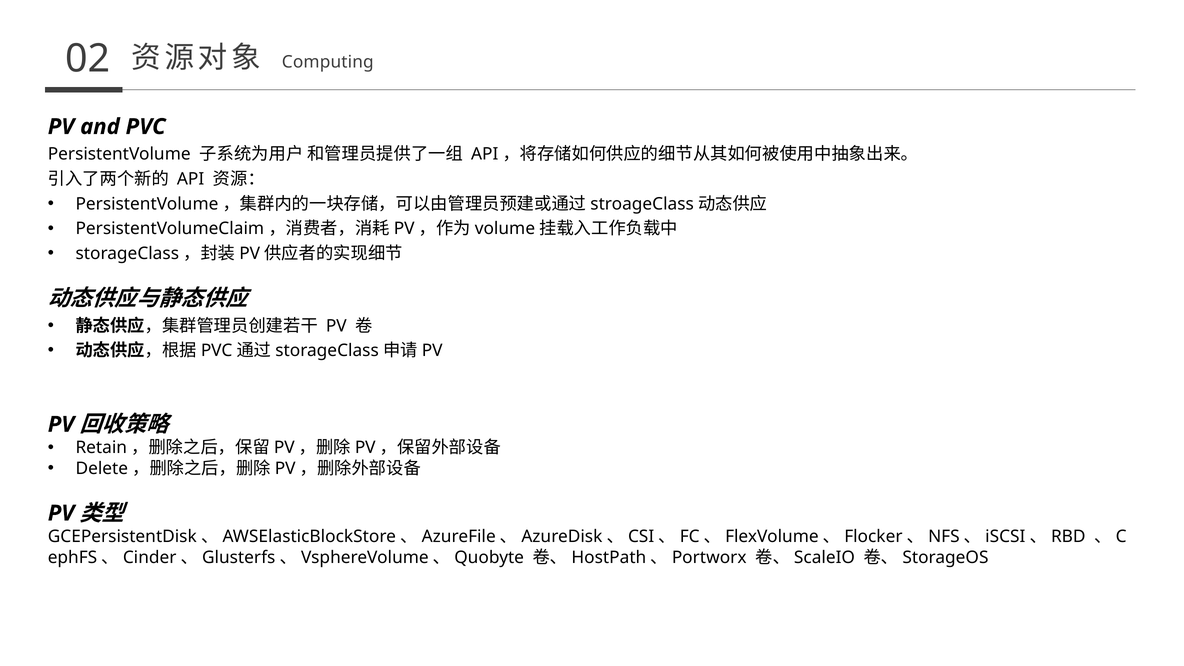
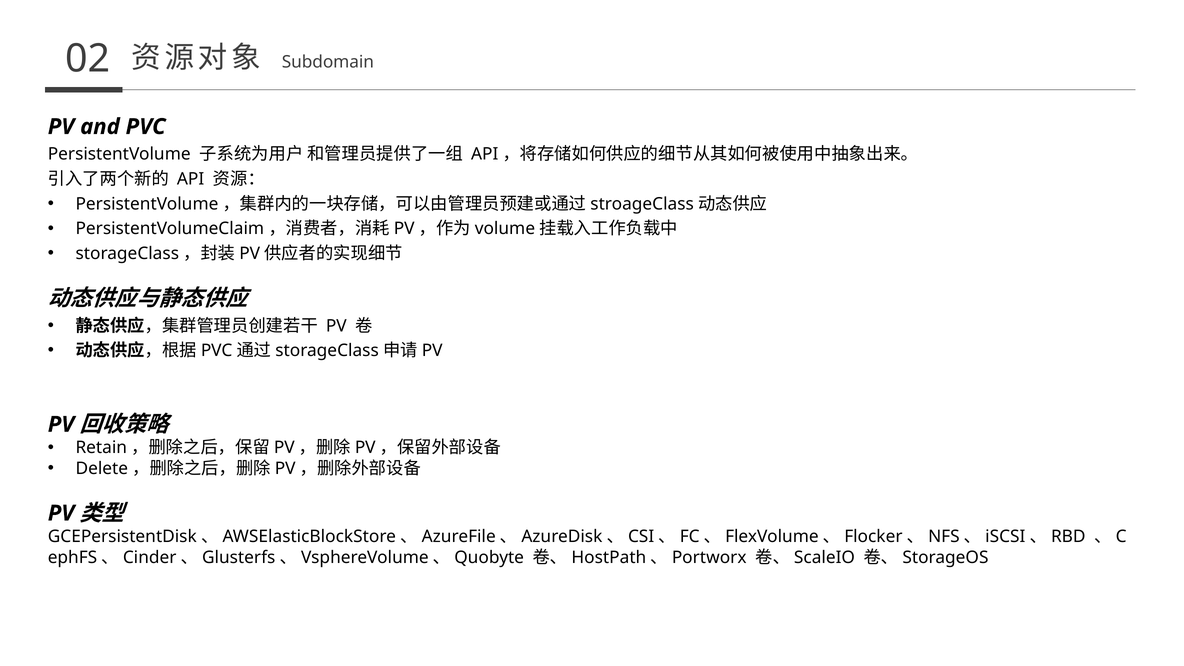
Computing: Computing -> Subdomain
